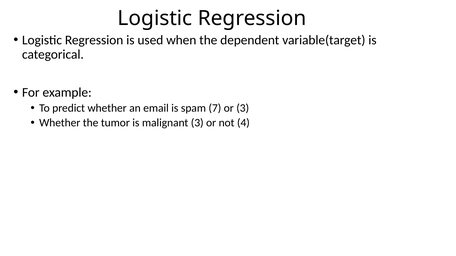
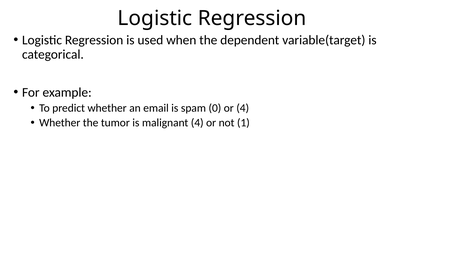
7: 7 -> 0
or 3: 3 -> 4
malignant 3: 3 -> 4
4: 4 -> 1
